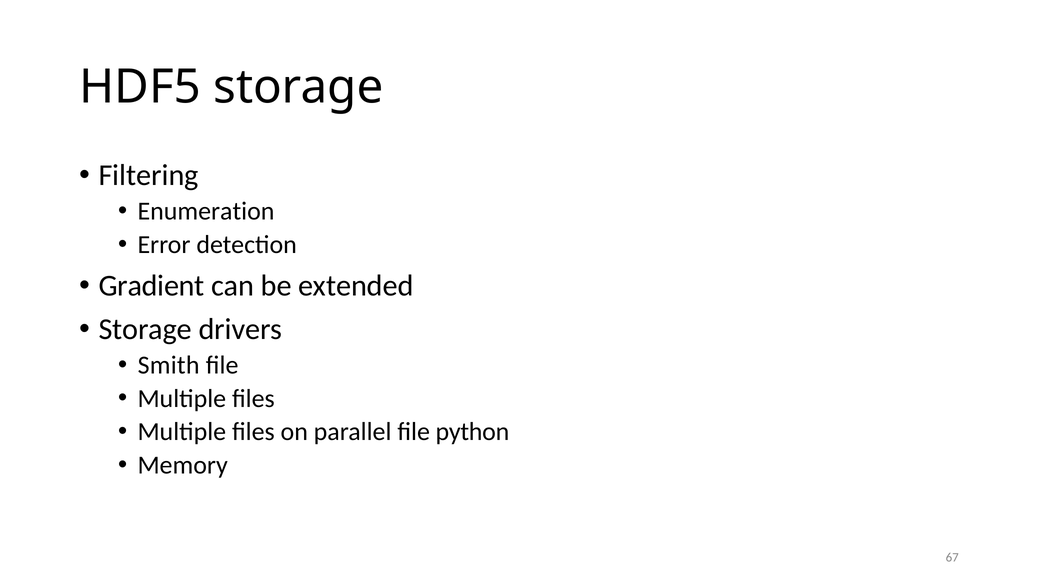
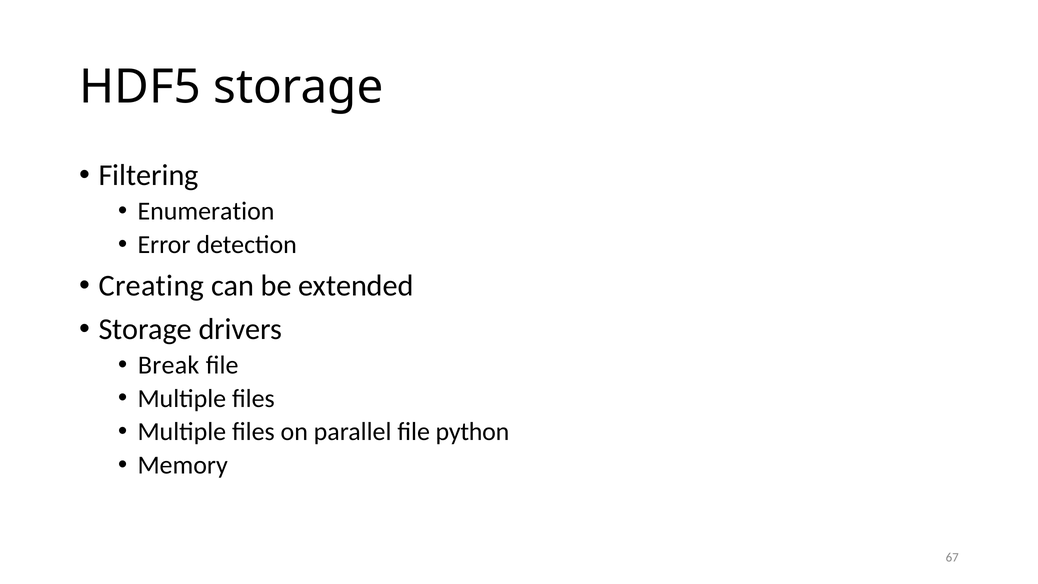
Gradient: Gradient -> Creating
Smith: Smith -> Break
